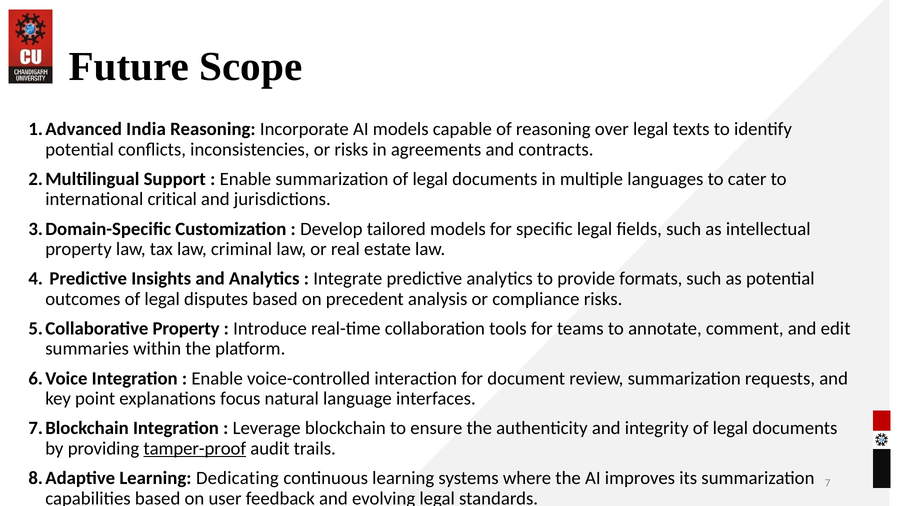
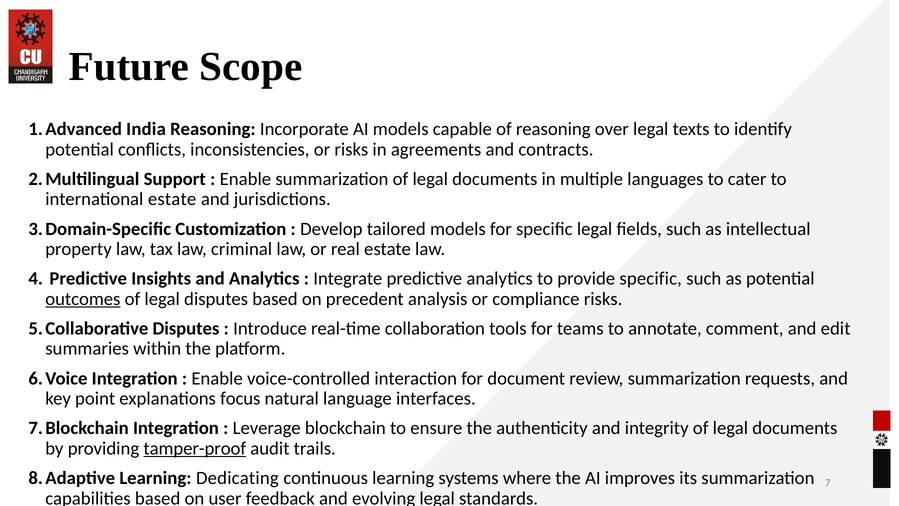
international critical: critical -> estate
provide formats: formats -> specific
outcomes underline: none -> present
Property at (186, 328): Property -> Disputes
